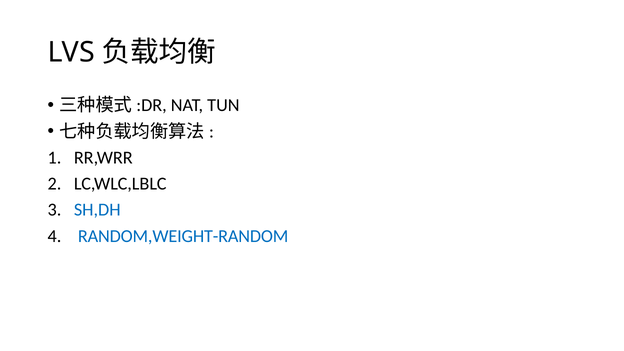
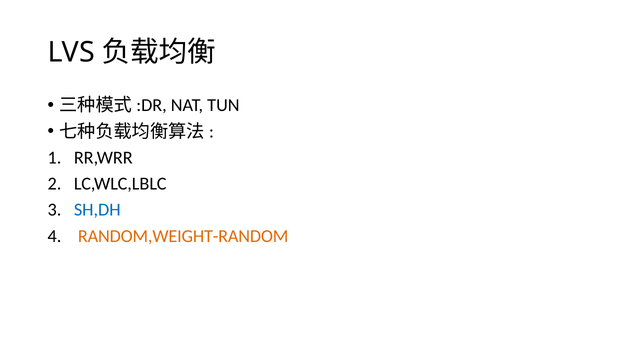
RANDOM,WEIGHT-RANDOM colour: blue -> orange
